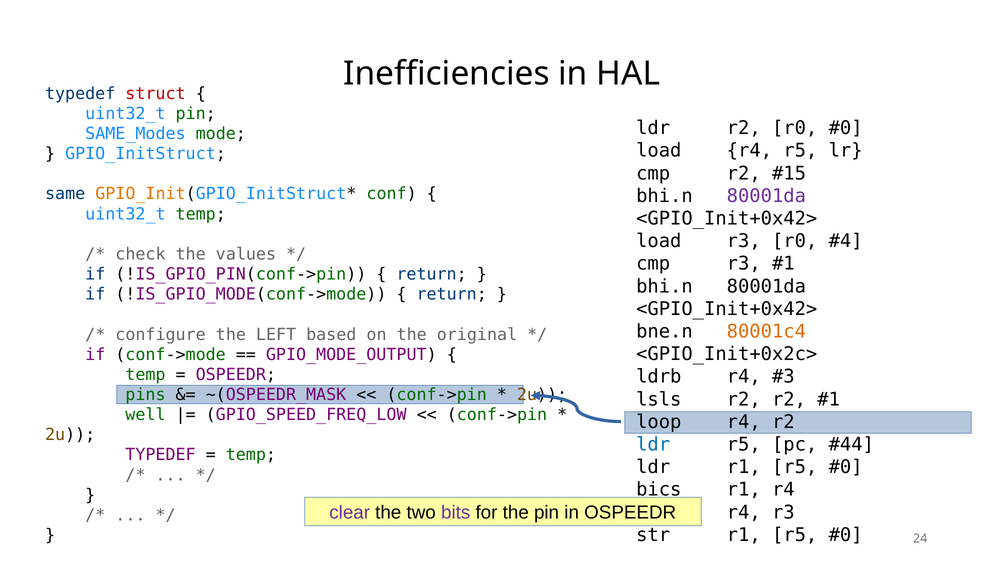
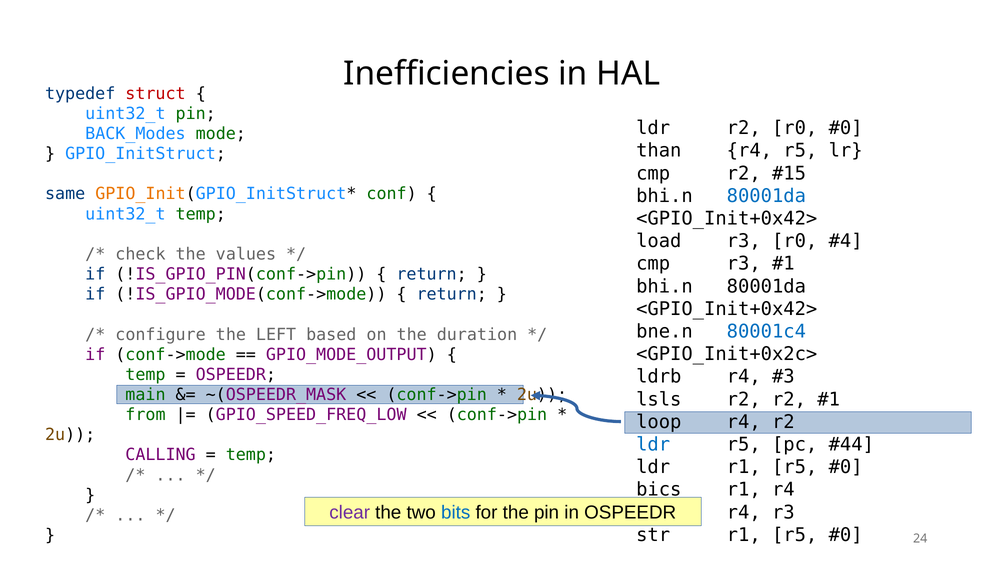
SAME_Modes: SAME_Modes -> BACK_Modes
load at (659, 151): load -> than
80001da at (766, 196) colour: purple -> blue
80001c4 colour: orange -> blue
original: original -> duration
pins: pins -> main
well: well -> from
TYPEDEF at (161, 455): TYPEDEF -> CALLING
bits colour: purple -> blue
